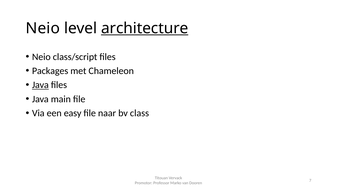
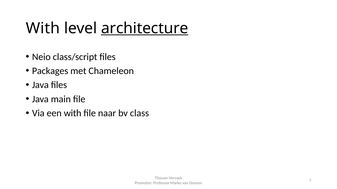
Neio at (43, 28): Neio -> With
Java at (40, 85) underline: present -> none
een easy: easy -> with
